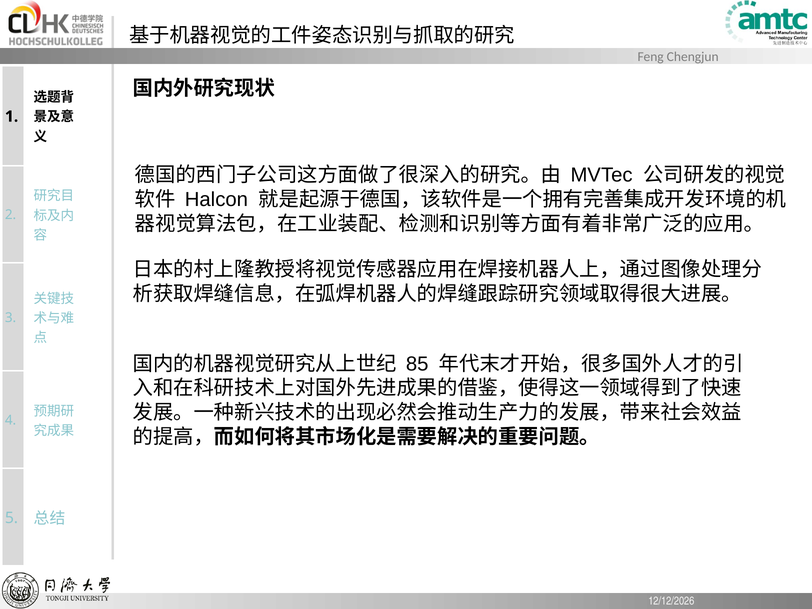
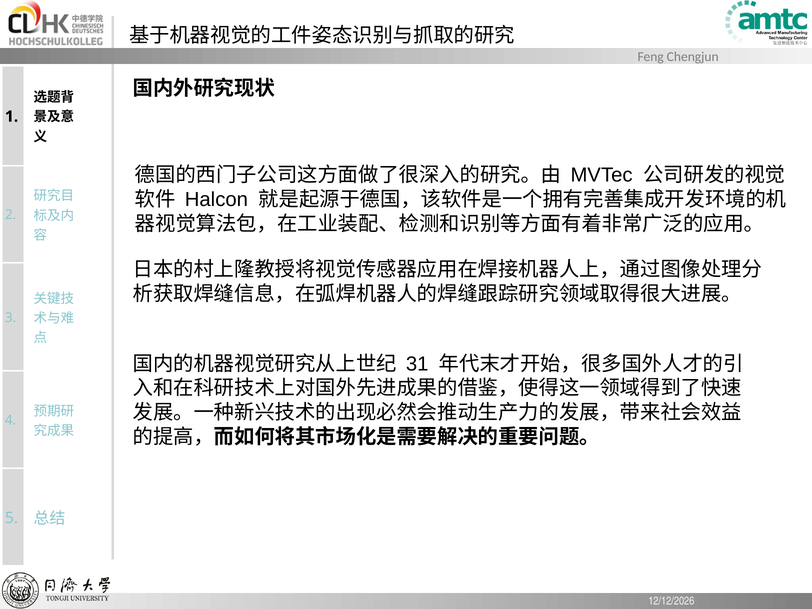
85: 85 -> 31
